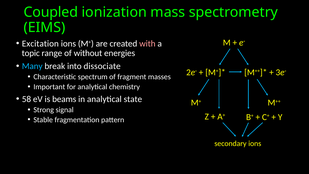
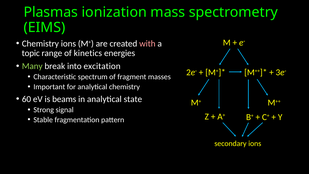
Coupled: Coupled -> Plasmas
Excitation at (40, 43): Excitation -> Chemistry
without: without -> kinetics
Many colour: light blue -> light green
dissociate: dissociate -> excitation
58: 58 -> 60
